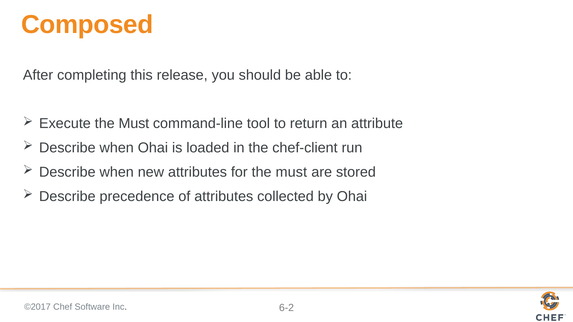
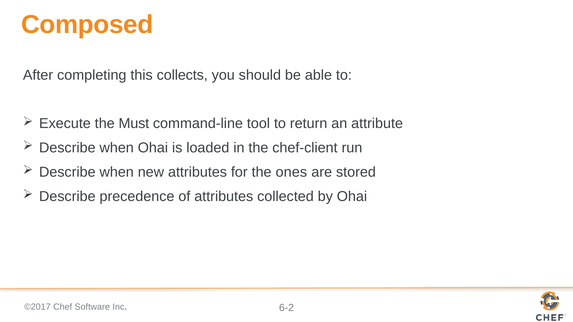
release: release -> collects
for the must: must -> ones
